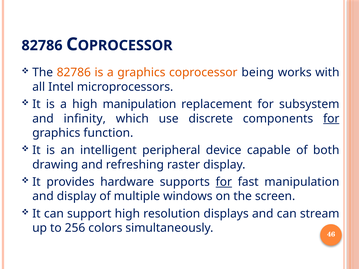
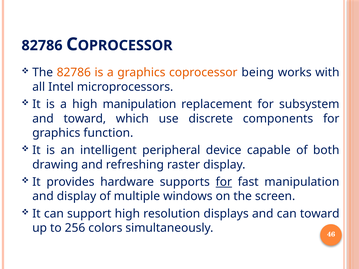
and infinity: infinity -> toward
for at (331, 119) underline: present -> none
can stream: stream -> toward
